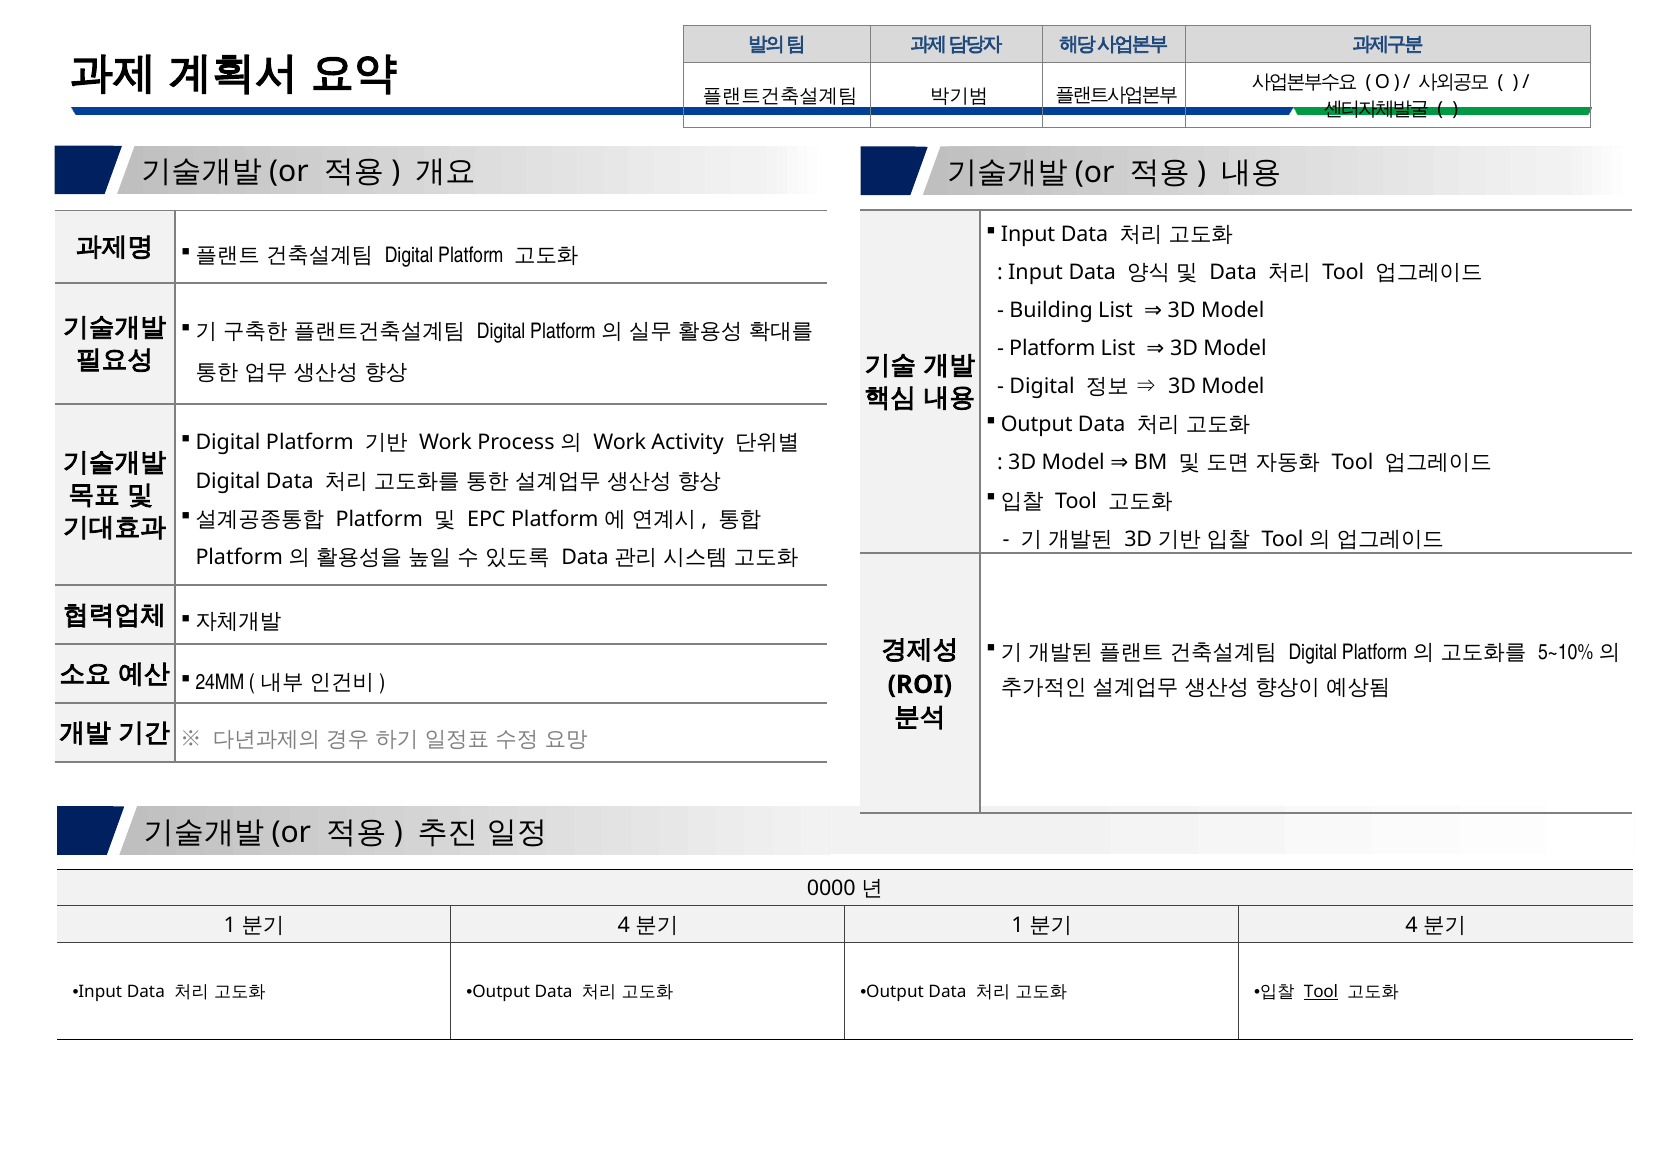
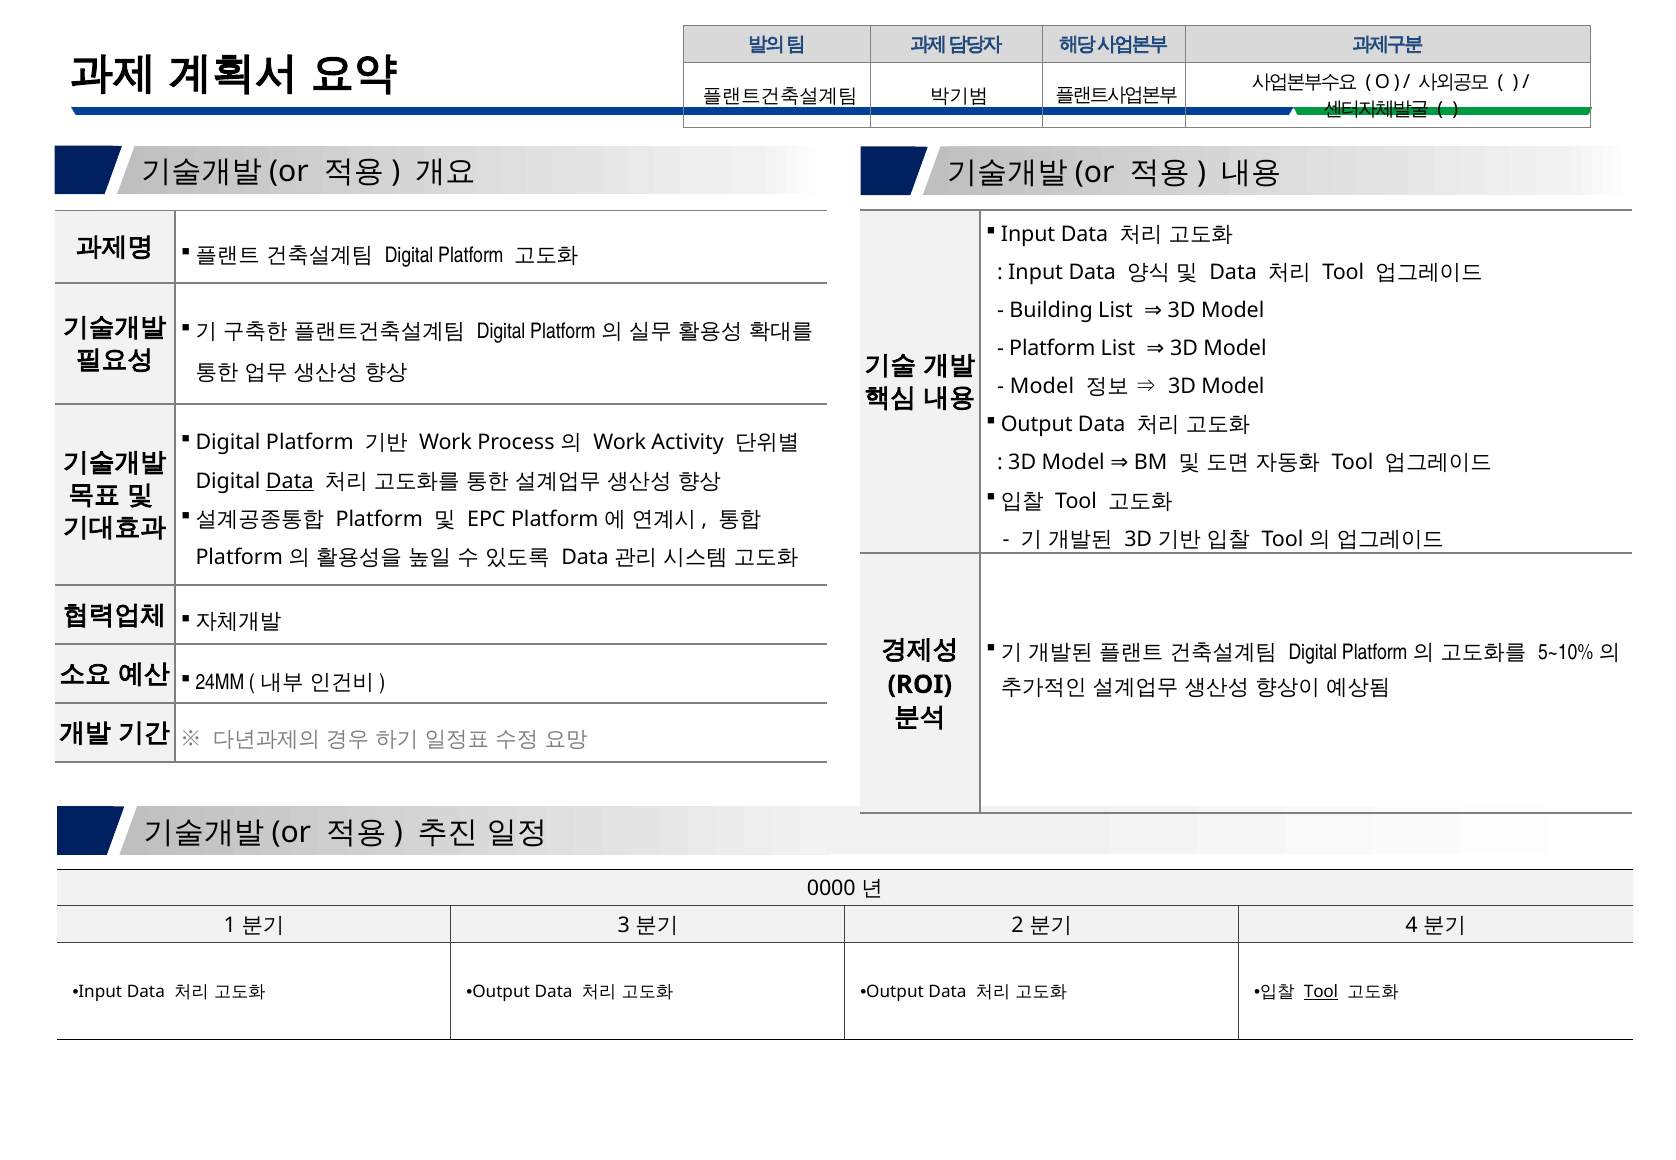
Digital at (1042, 387): Digital -> Model
Data at (290, 481) underline: none -> present
4 at (624, 926): 4 -> 3
1 at (1018, 926): 1 -> 2
